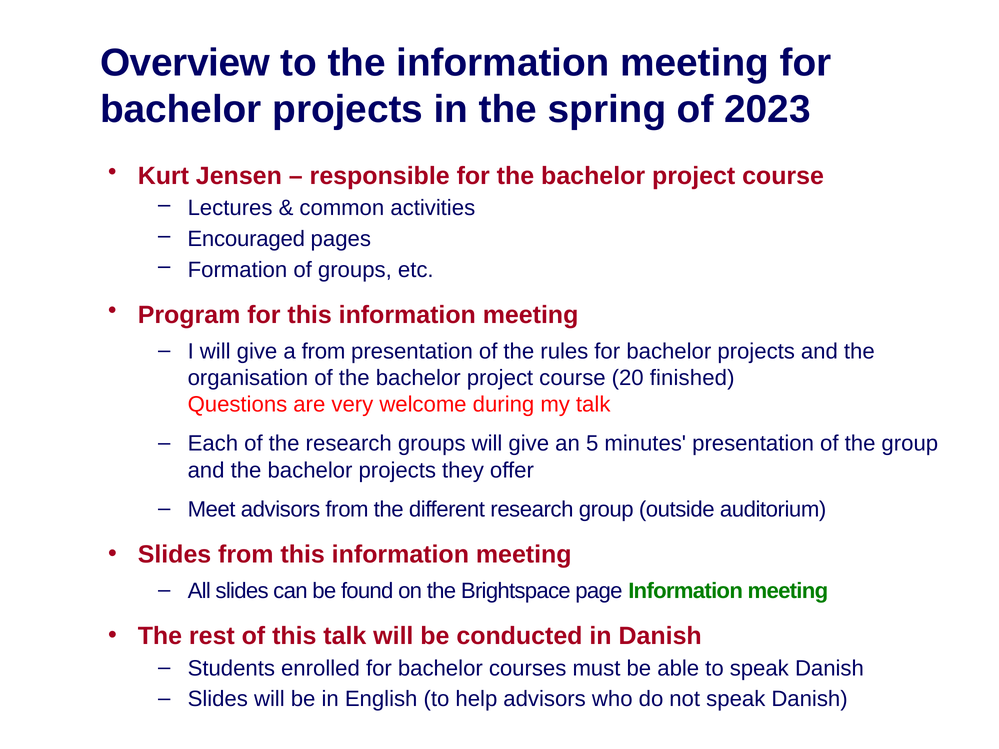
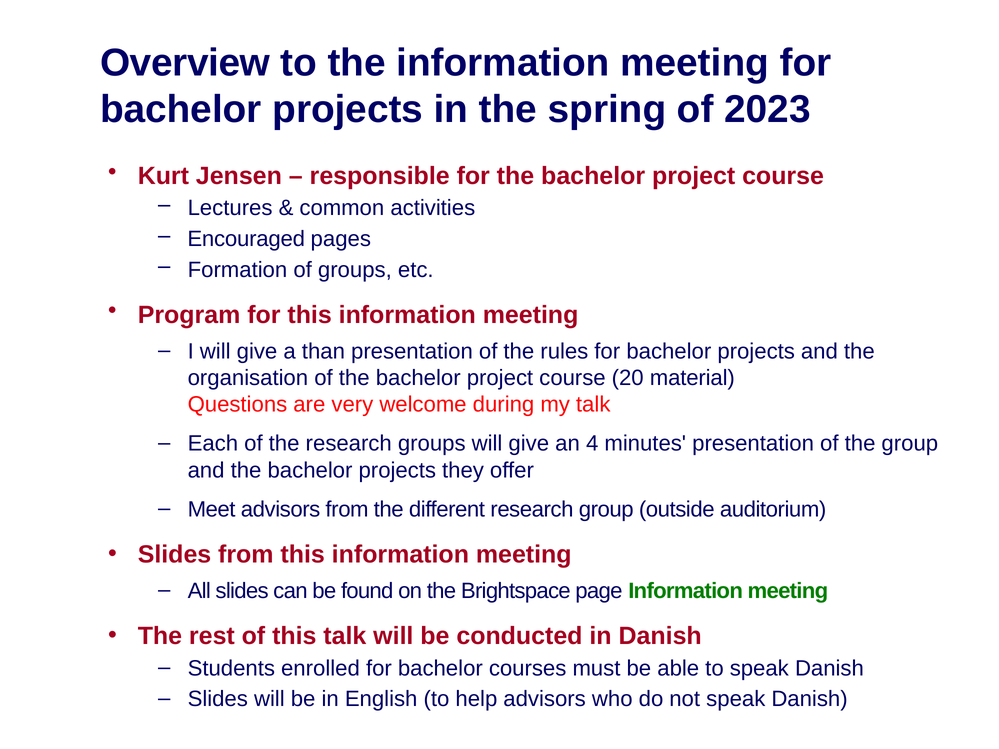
a from: from -> than
finished: finished -> material
5: 5 -> 4
